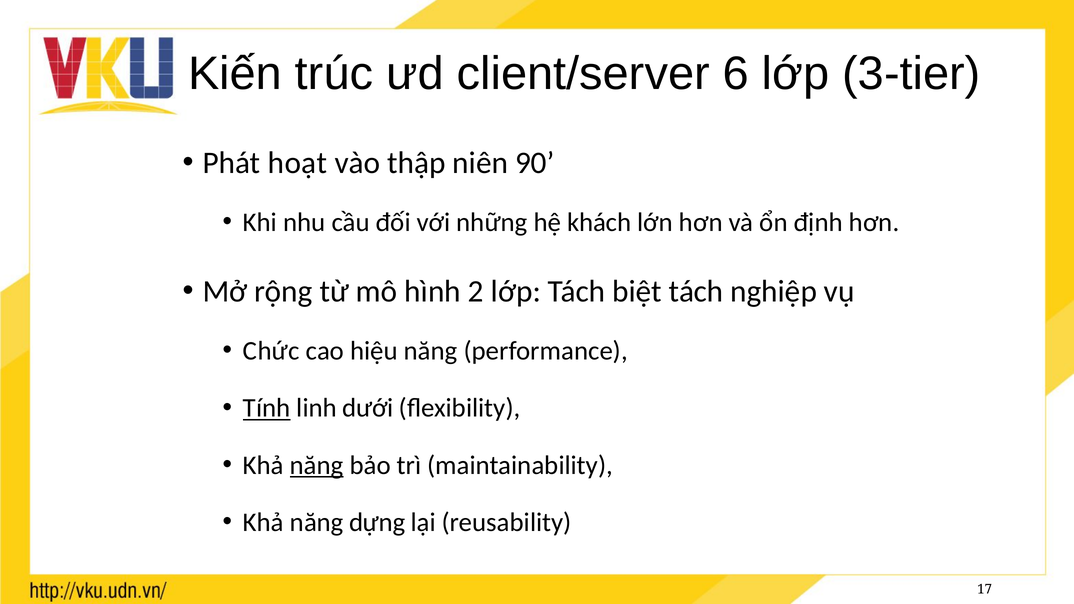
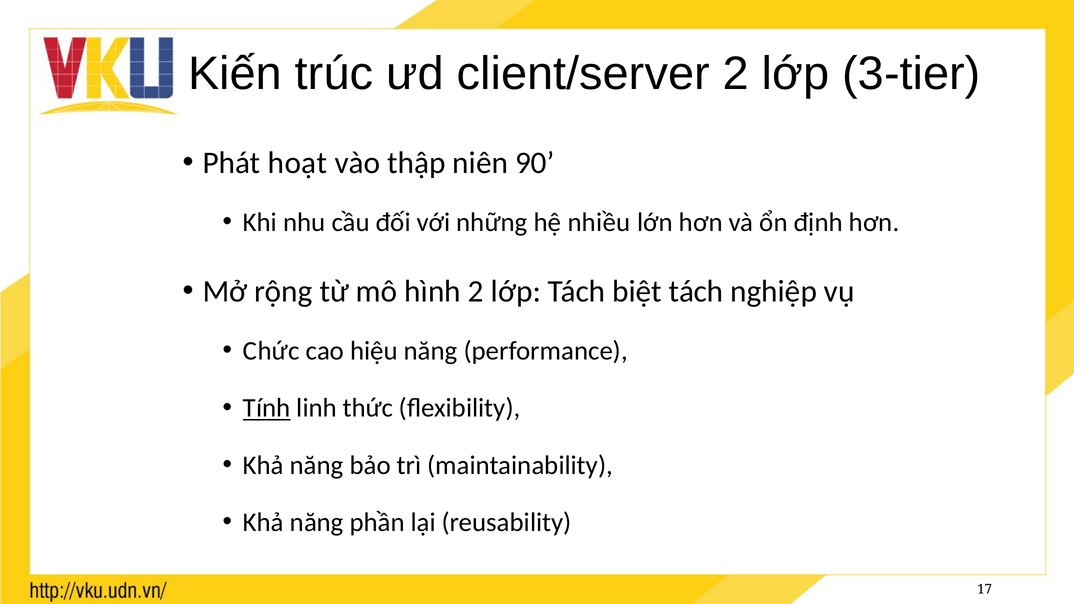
client/server 6: 6 -> 2
khách: khách -> nhiều
dưới: dưới -> thức
năng at (317, 465) underline: present -> none
dựng: dựng -> phần
